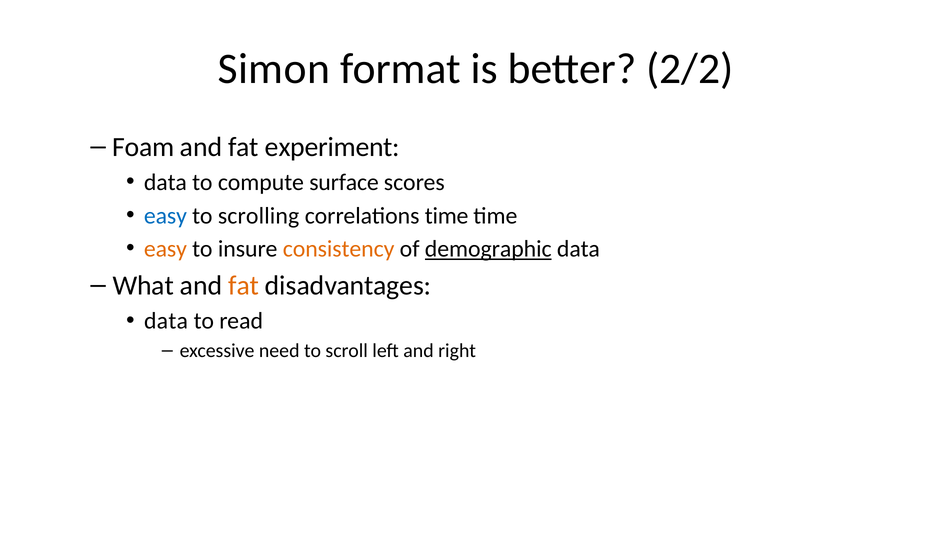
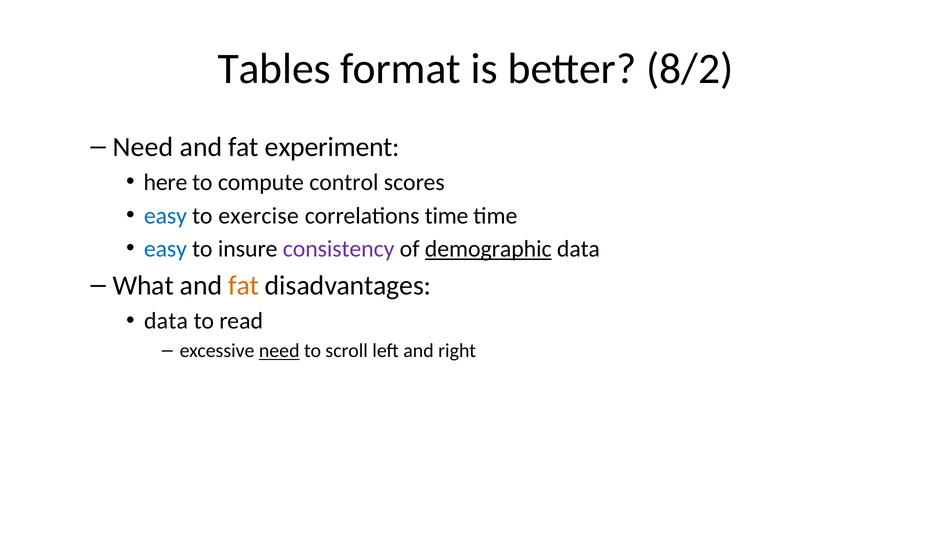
Simon: Simon -> Tables
2/2: 2/2 -> 8/2
Foam at (143, 147): Foam -> Need
data at (165, 183): data -> here
surface: surface -> control
scrolling: scrolling -> exercise
easy at (165, 249) colour: orange -> blue
consistency colour: orange -> purple
need at (279, 351) underline: none -> present
